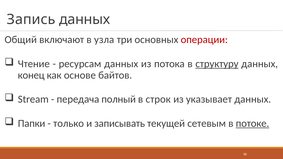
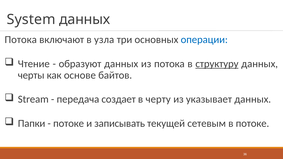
Запись: Запись -> System
Общий at (21, 40): Общий -> Потока
операции colour: red -> blue
ресурсам: ресурсам -> образуют
конец: конец -> черты
полный: полный -> создает
строк: строк -> черту
только at (69, 123): только -> потоке
потоке at (252, 123) underline: present -> none
